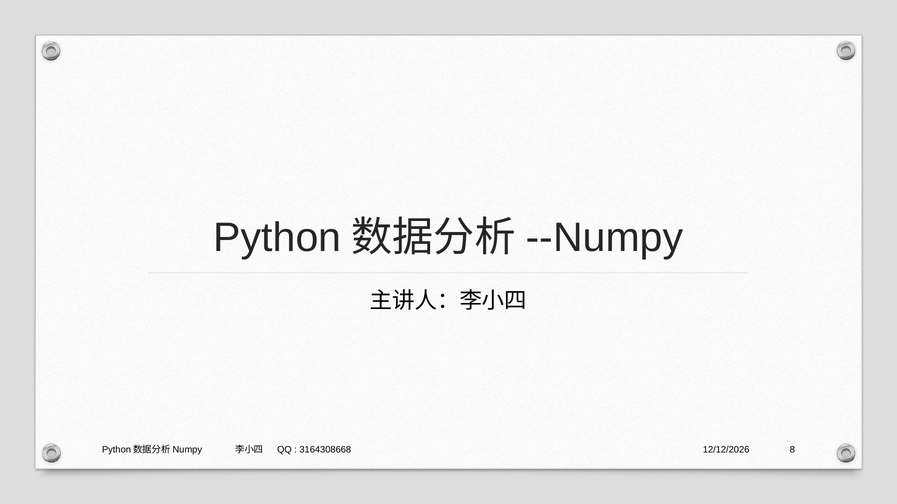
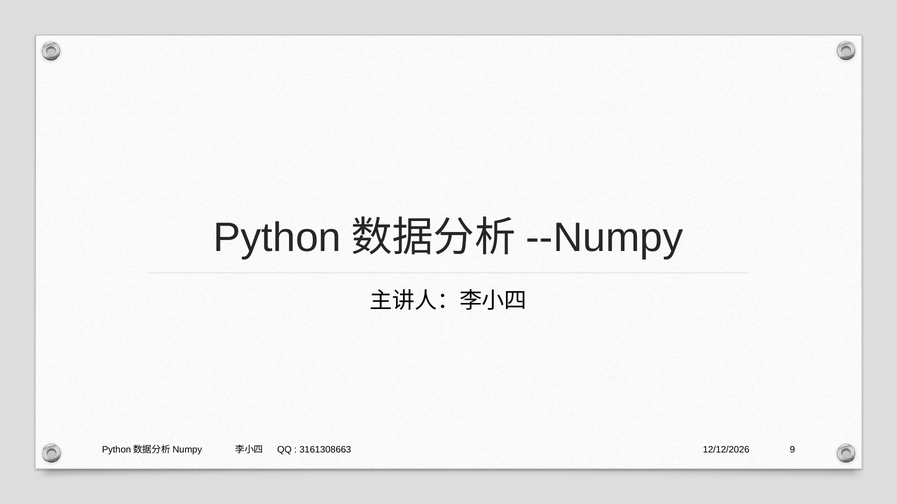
3164308668: 3164308668 -> 3161308663
8: 8 -> 9
